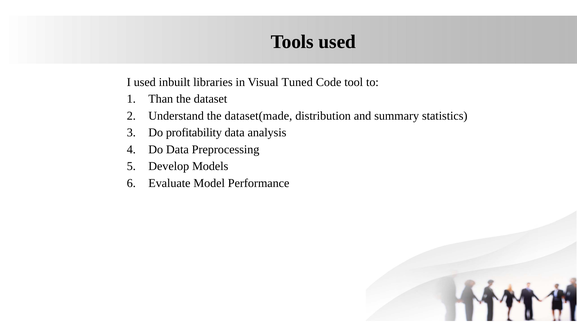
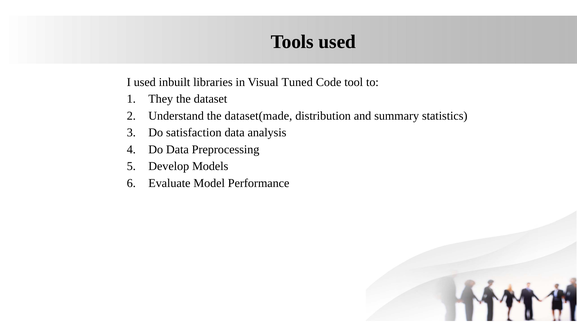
Than: Than -> They
profitability: profitability -> satisfaction
